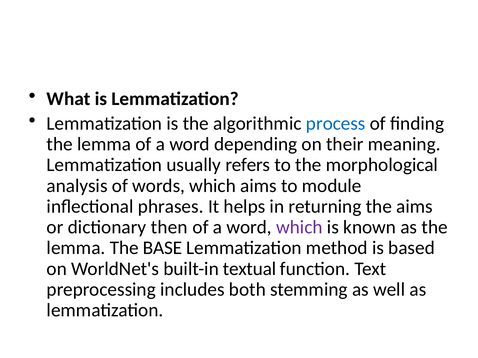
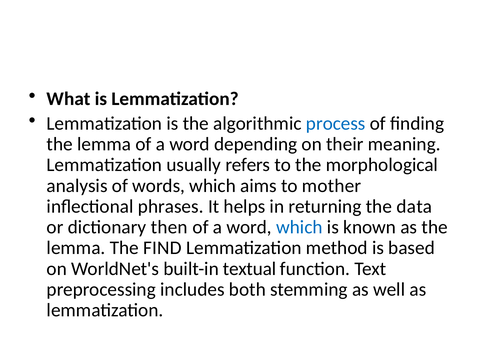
module: module -> mother
the aims: aims -> data
which at (299, 228) colour: purple -> blue
BASE: BASE -> FIND
